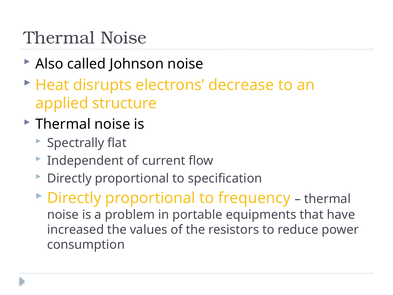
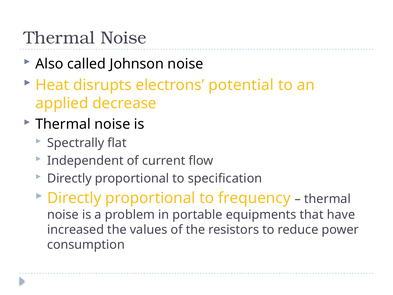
decrease: decrease -> potential
structure: structure -> decrease
